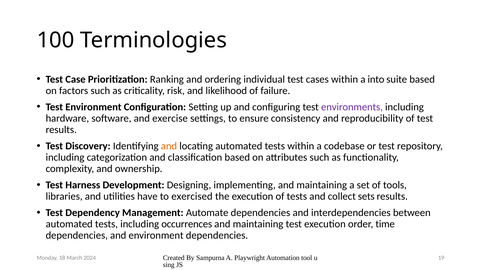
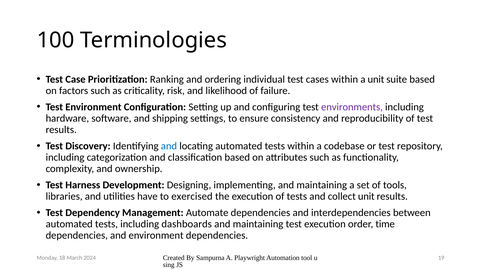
a into: into -> unit
exercise: exercise -> shipping
and at (169, 146) colour: orange -> blue
collect sets: sets -> unit
occurrences: occurrences -> dashboards
